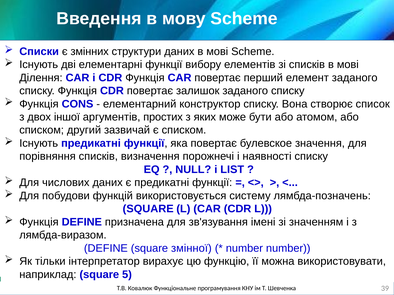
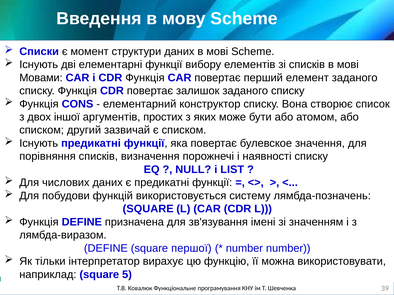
змінних: змінних -> момент
Ділення: Ділення -> Мовами
змінної: змінної -> першої
